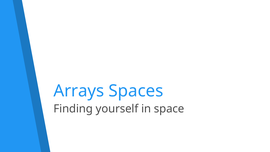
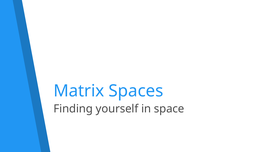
Arrays: Arrays -> Matrix
